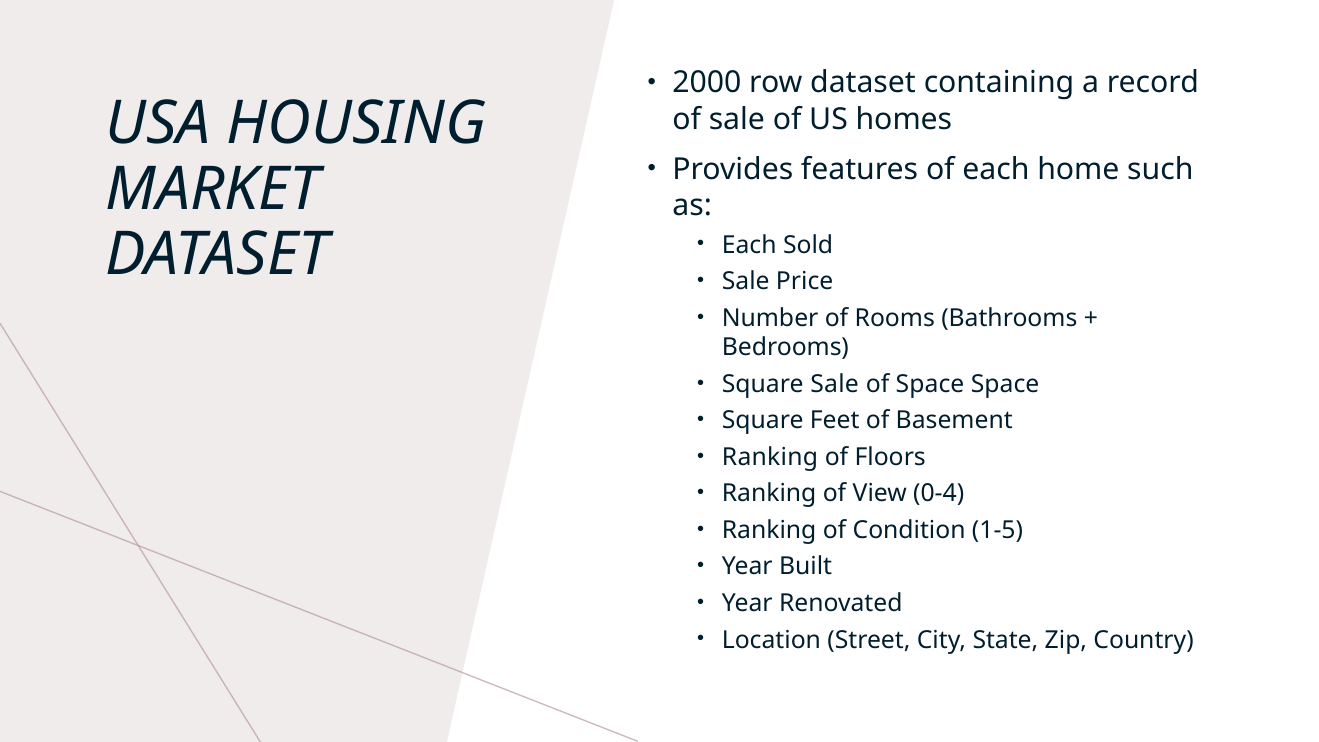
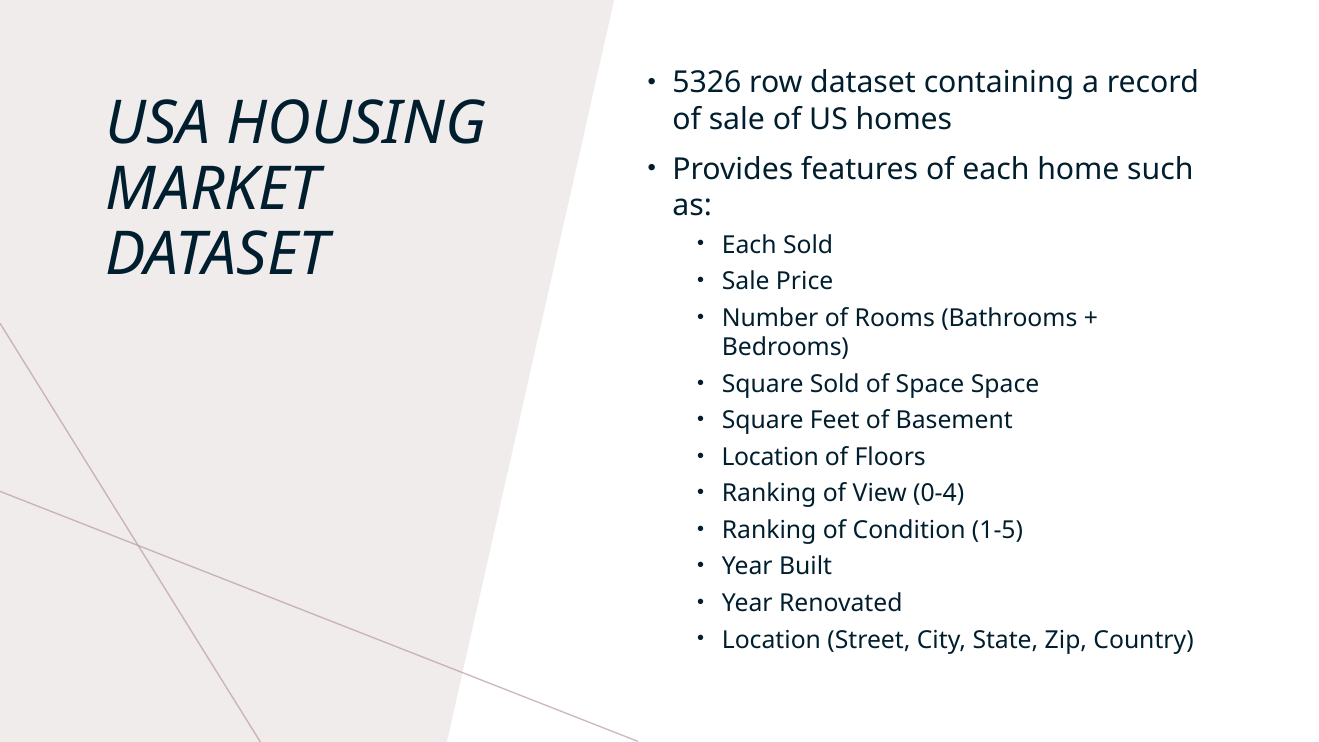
2000: 2000 -> 5326
Square Sale: Sale -> Sold
Ranking at (770, 457): Ranking -> Location
